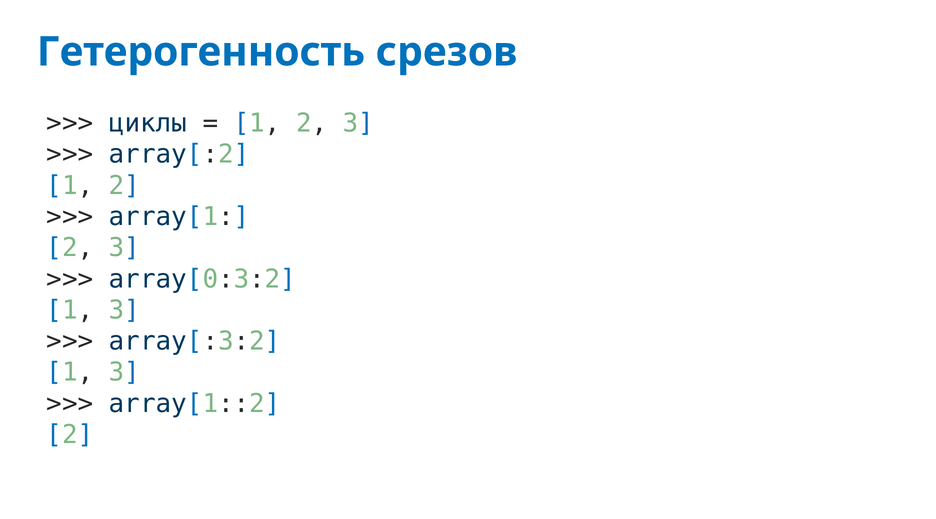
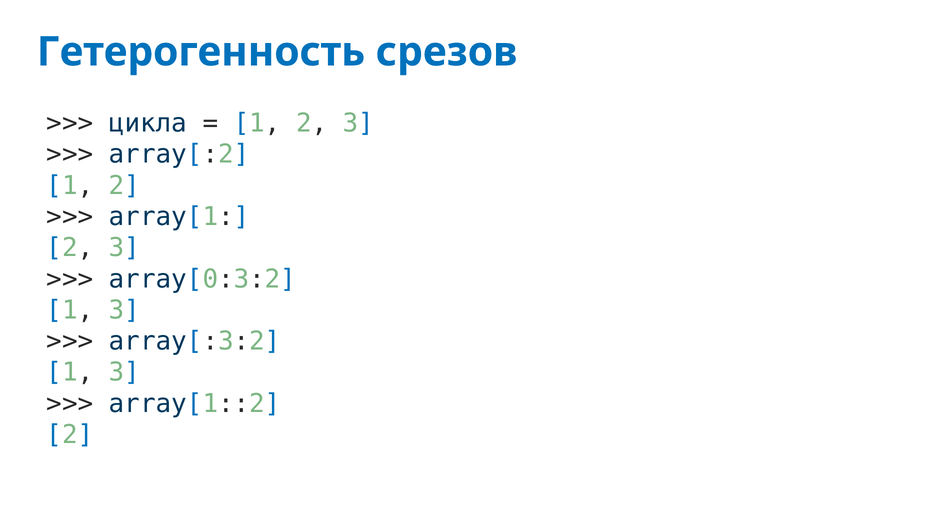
циклы: циклы -> цикла
